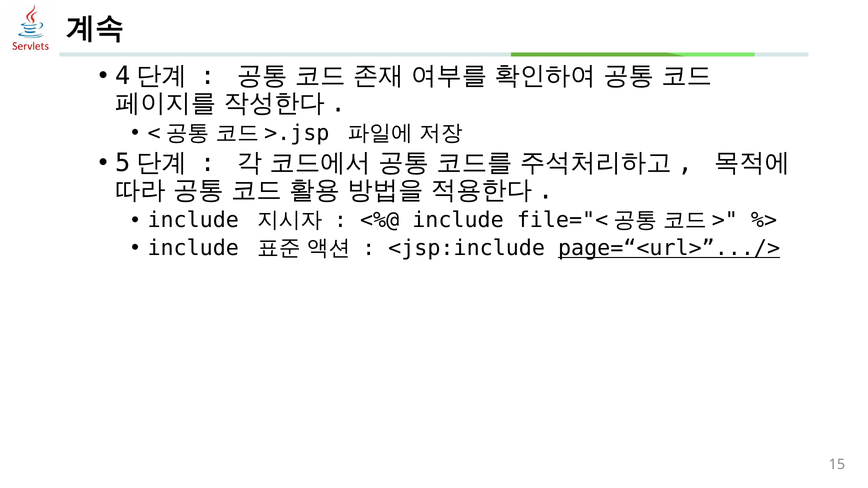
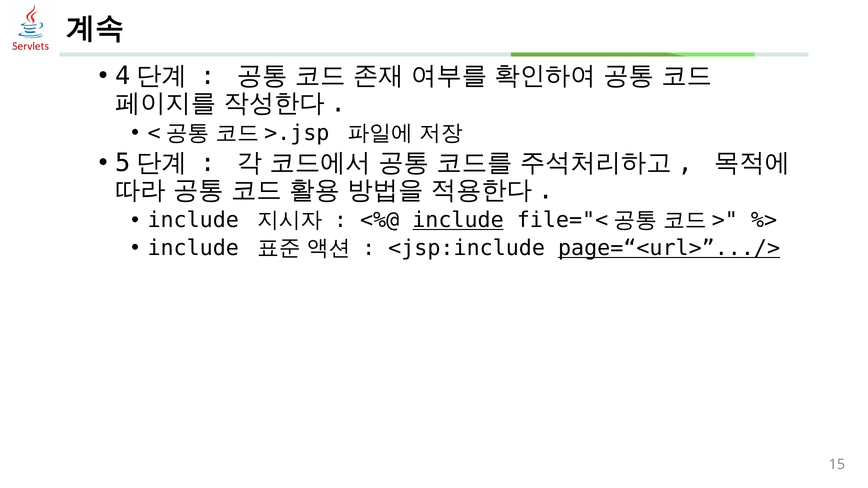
include at (458, 220) underline: none -> present
